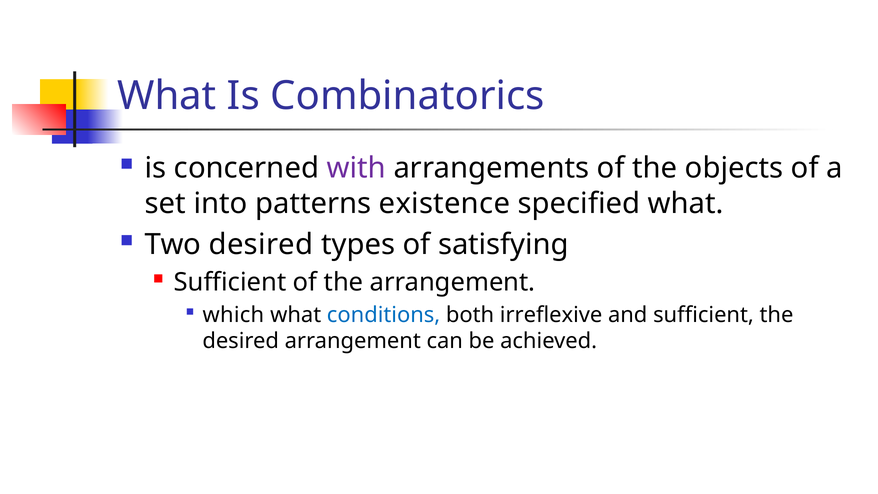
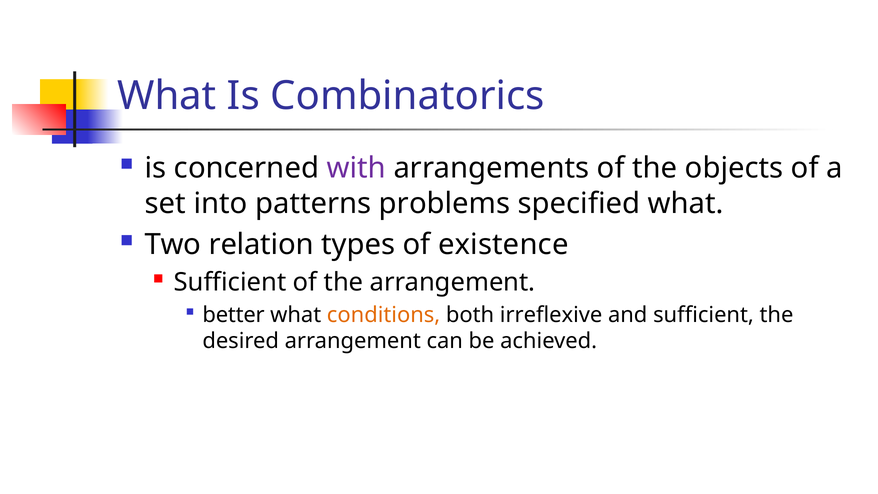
existence: existence -> problems
Two desired: desired -> relation
satisfying: satisfying -> existence
which: which -> better
conditions colour: blue -> orange
